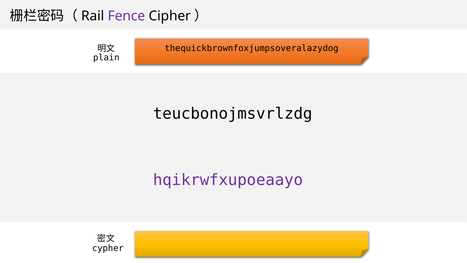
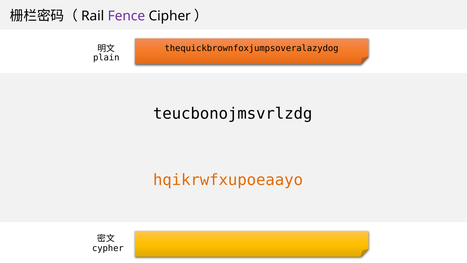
hqikrwfxupoeaayo colour: purple -> orange
